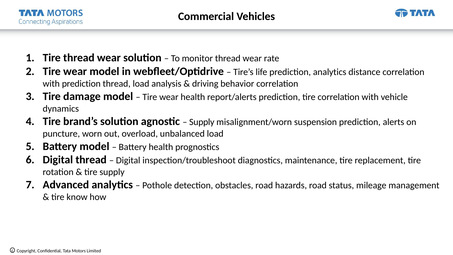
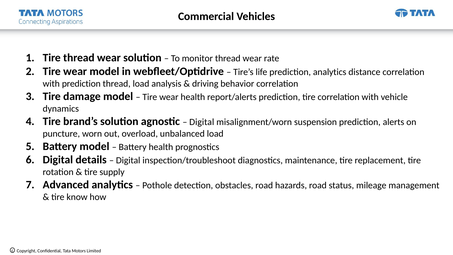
Supply at (202, 122): Supply -> Digital
Digital thread: thread -> details
